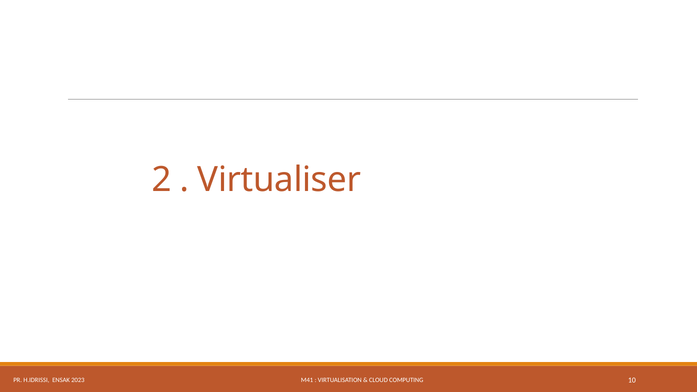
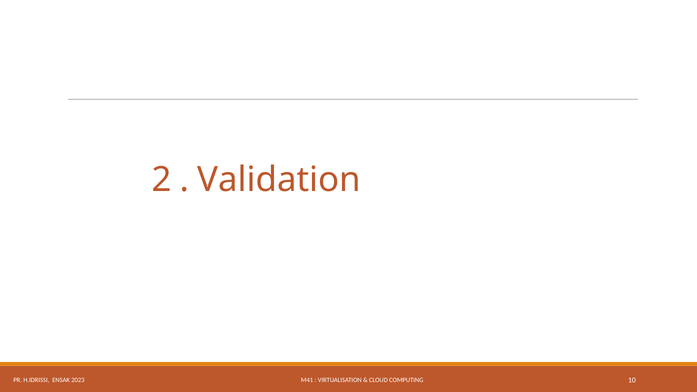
Virtualiser: Virtualiser -> Validation
